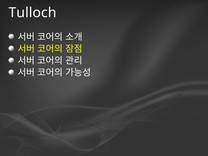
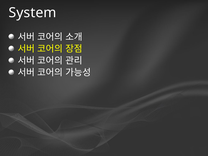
Tulloch: Tulloch -> System
